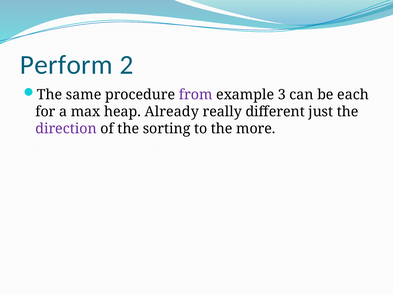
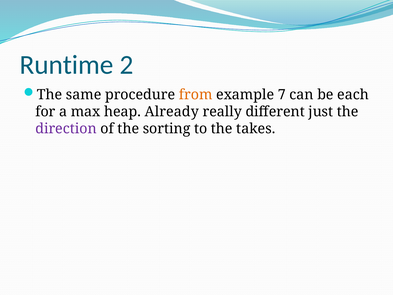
Perform: Perform -> Runtime
from colour: purple -> orange
3: 3 -> 7
more: more -> takes
